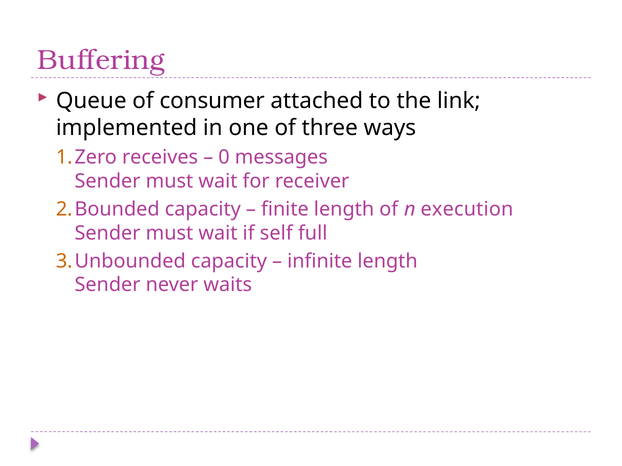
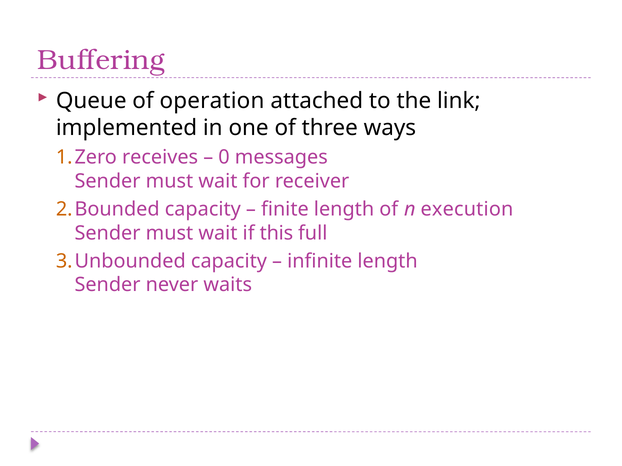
consumer: consumer -> operation
self: self -> this
